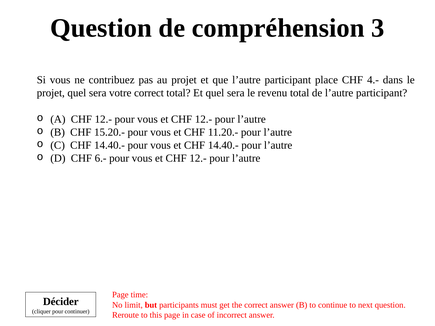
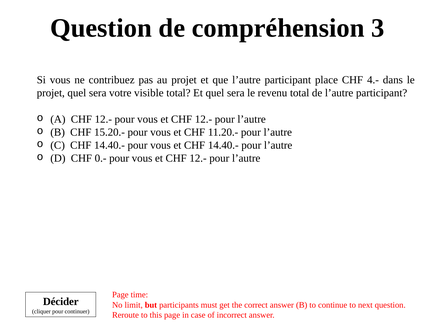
votre correct: correct -> visible
6.-: 6.- -> 0.-
